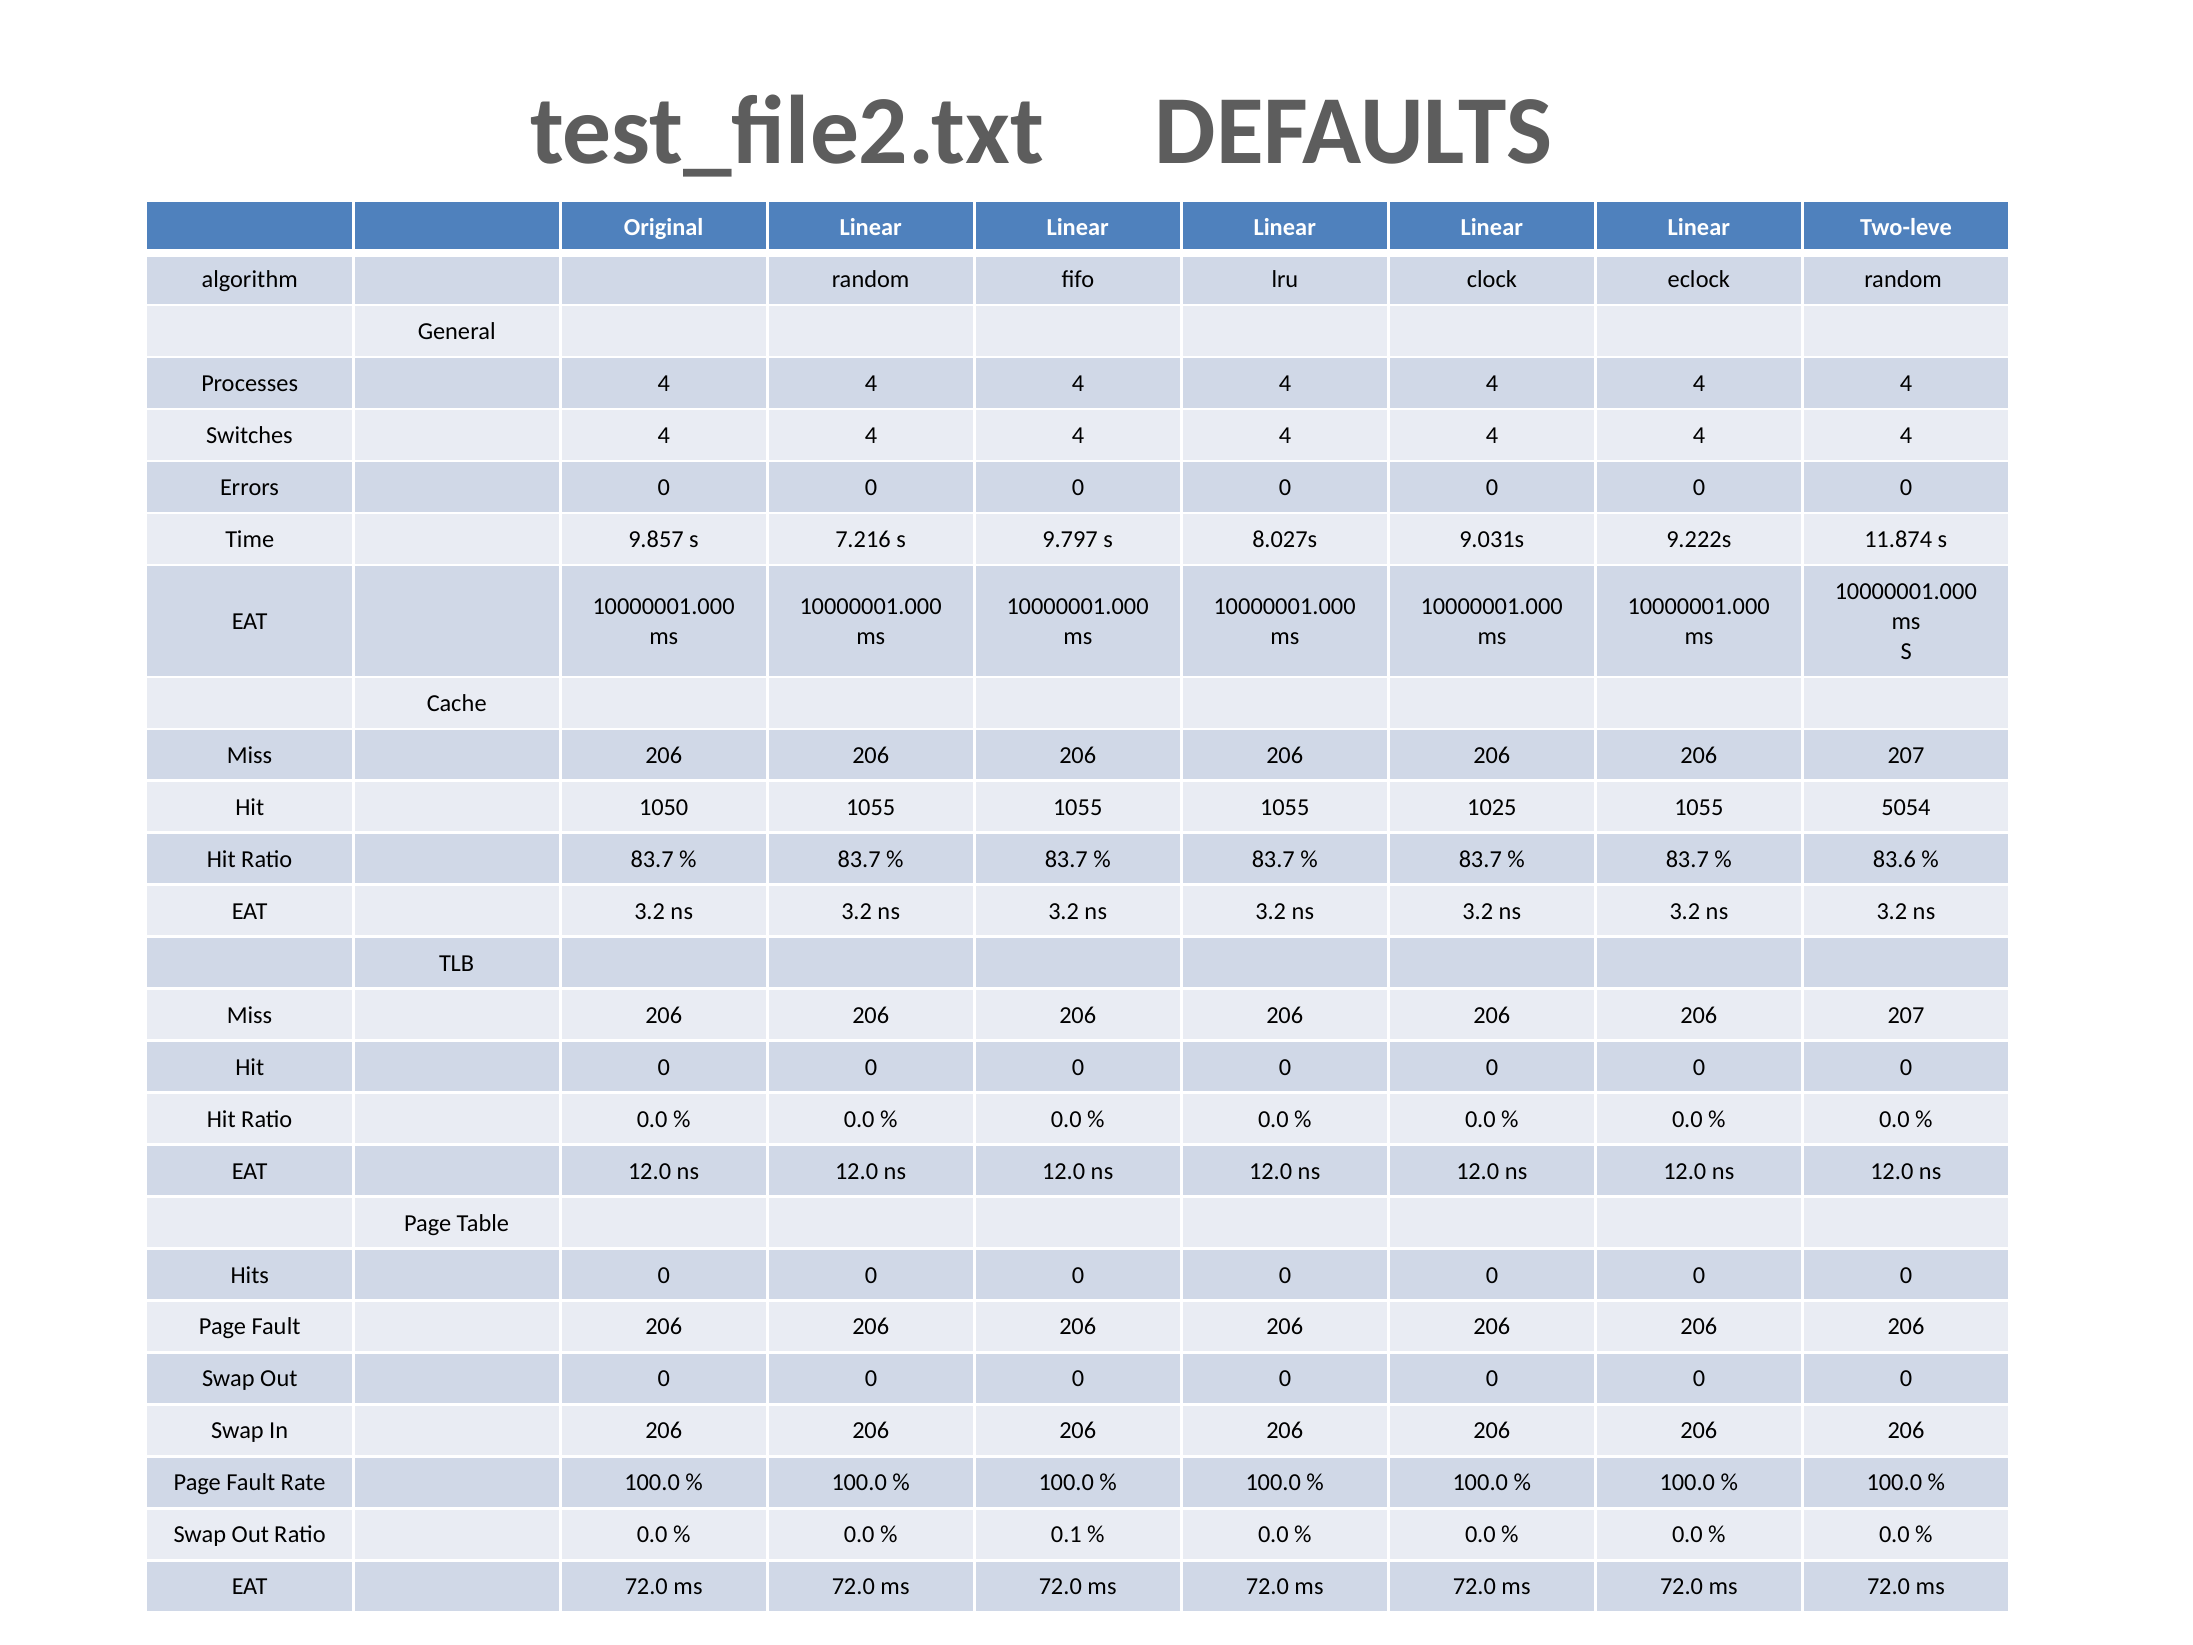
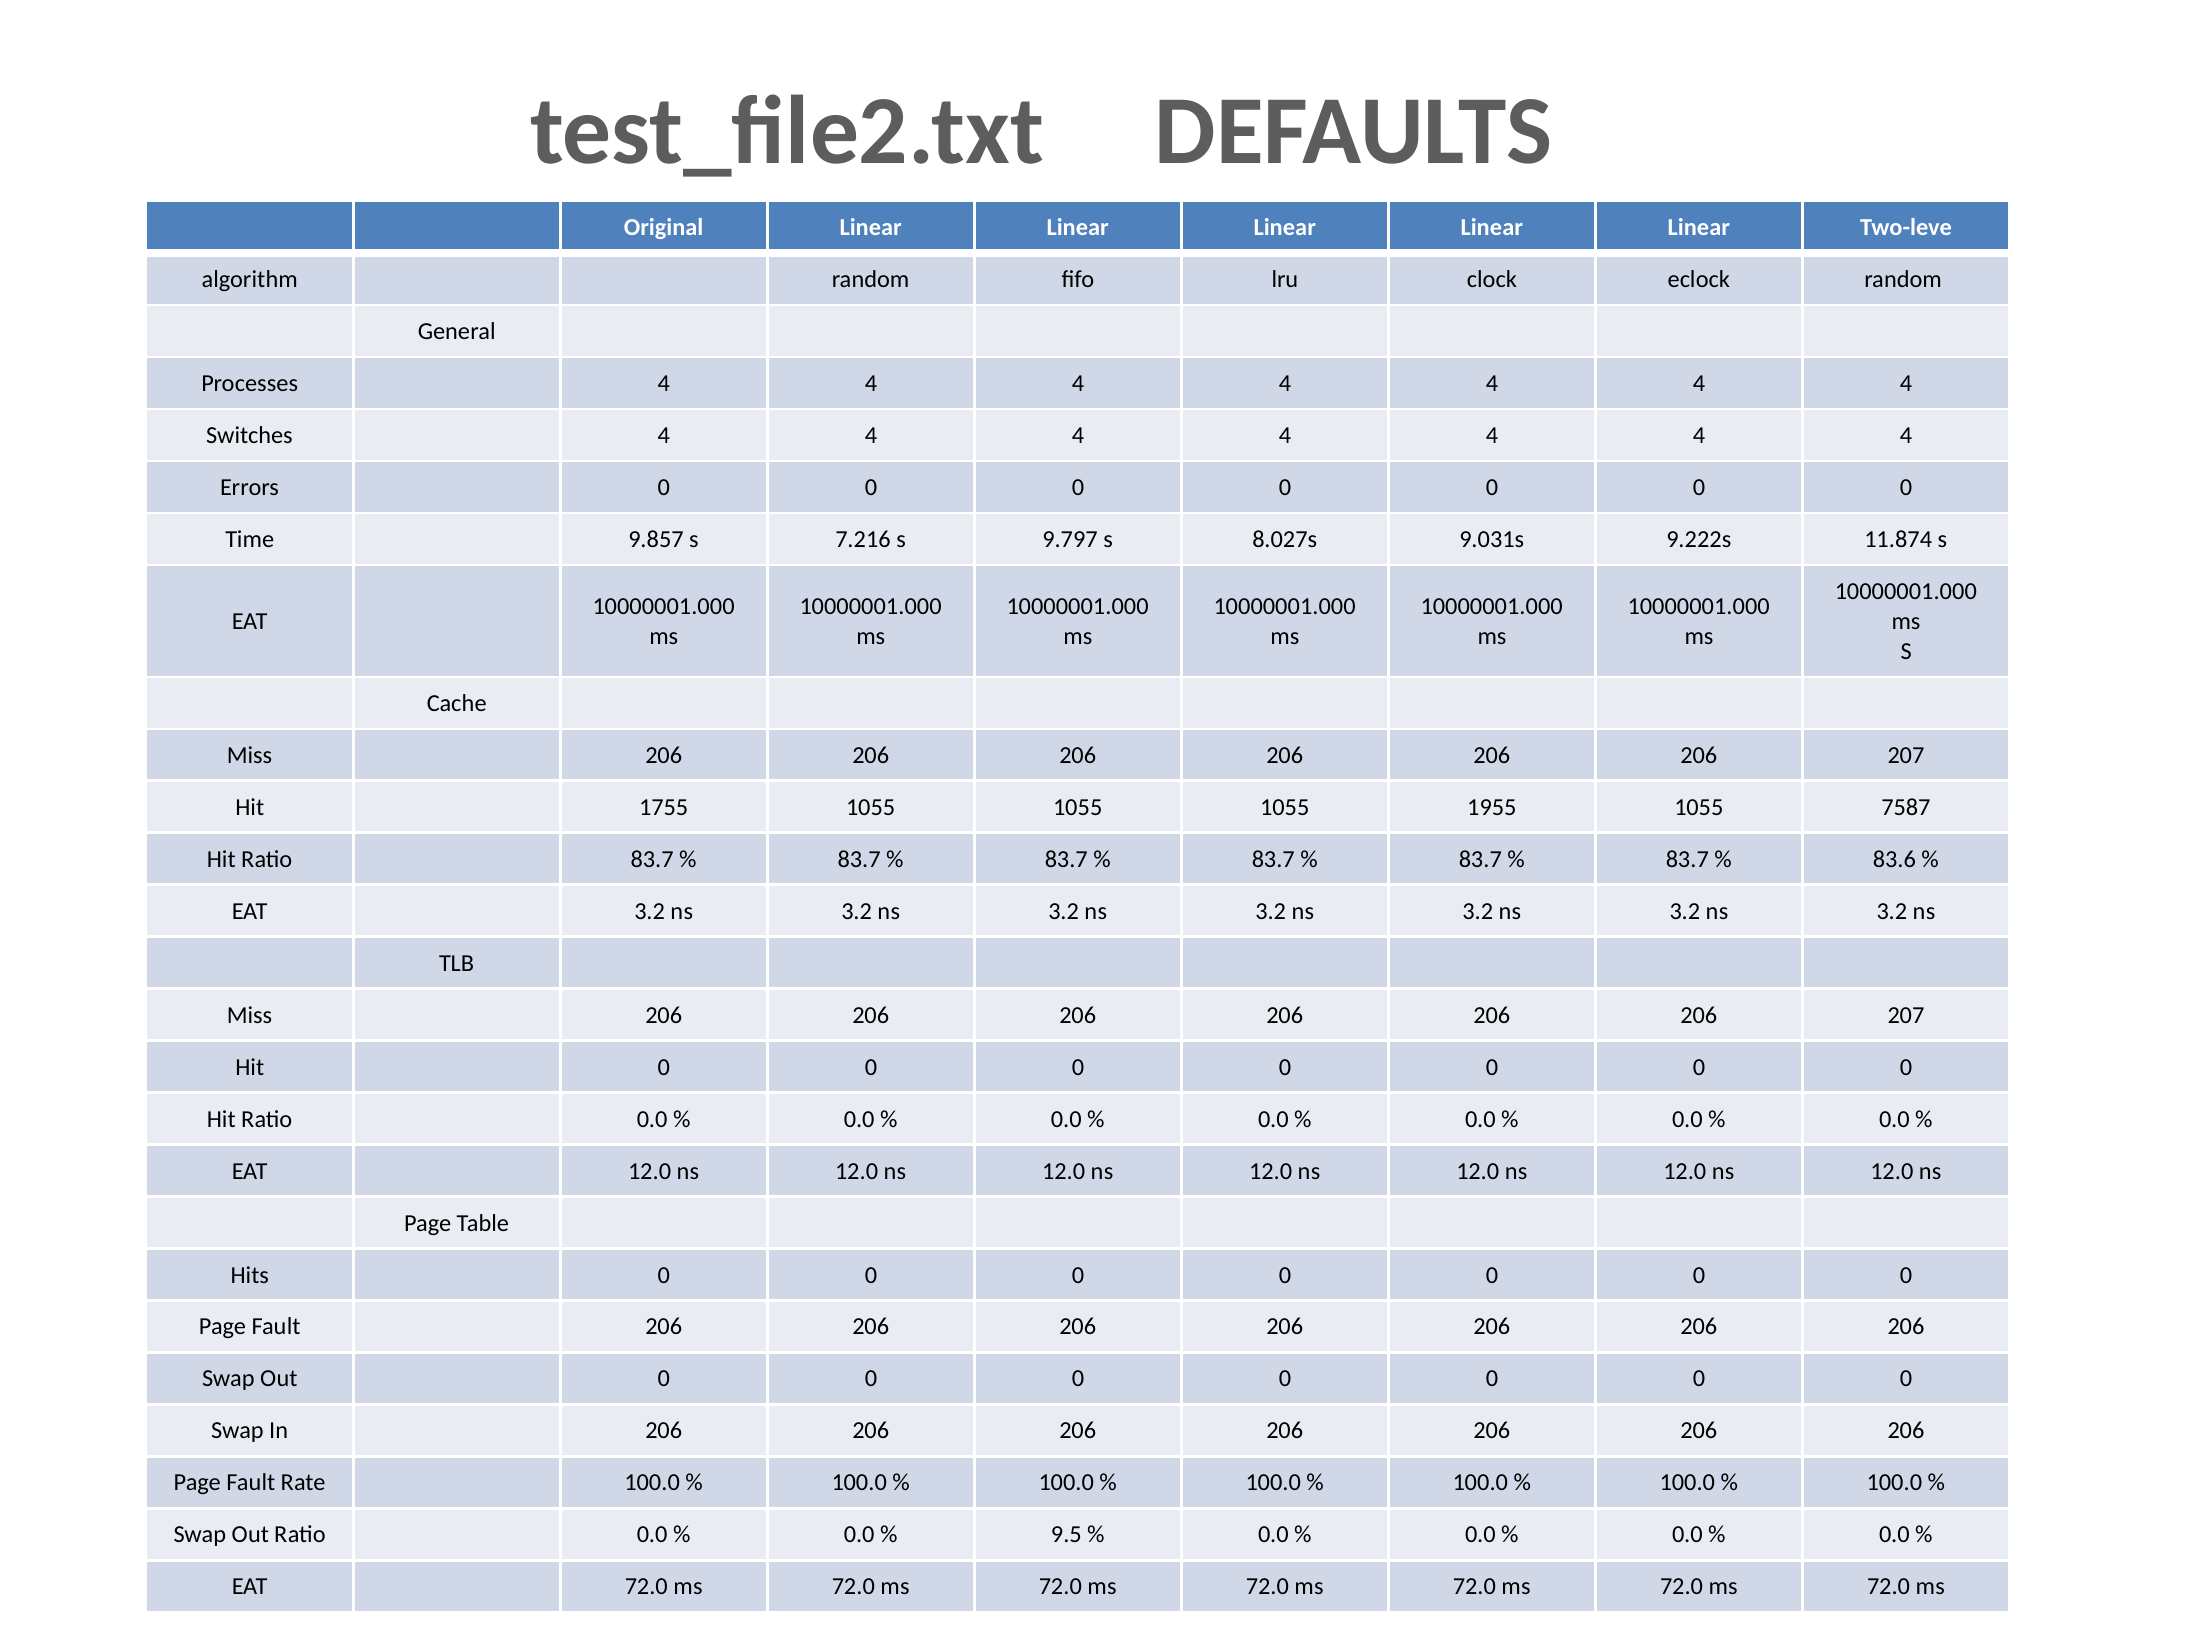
1050: 1050 -> 1755
1025: 1025 -> 1955
5054: 5054 -> 7587
0.1: 0.1 -> 9.5
